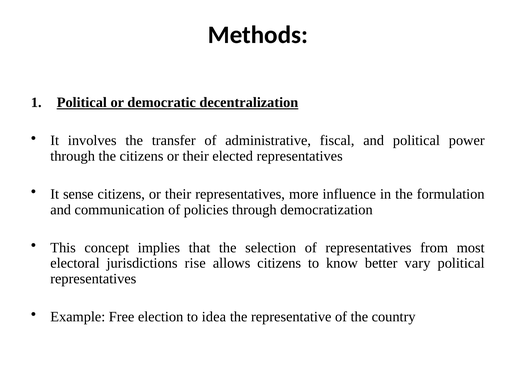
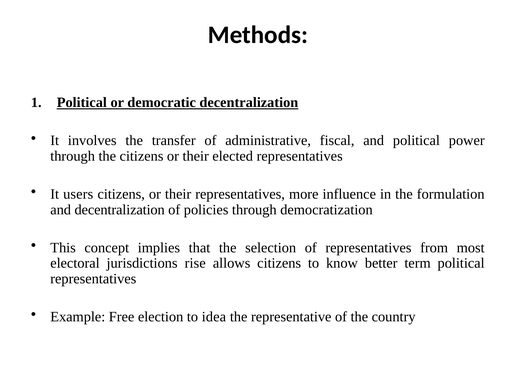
sense: sense -> users
and communication: communication -> decentralization
vary: vary -> term
